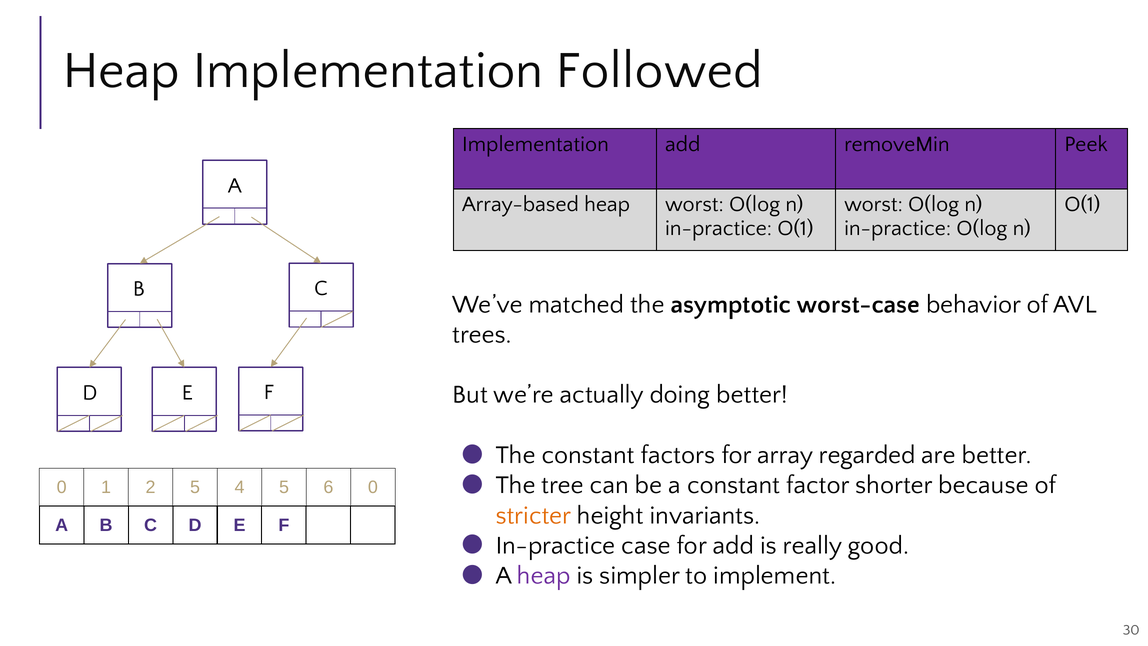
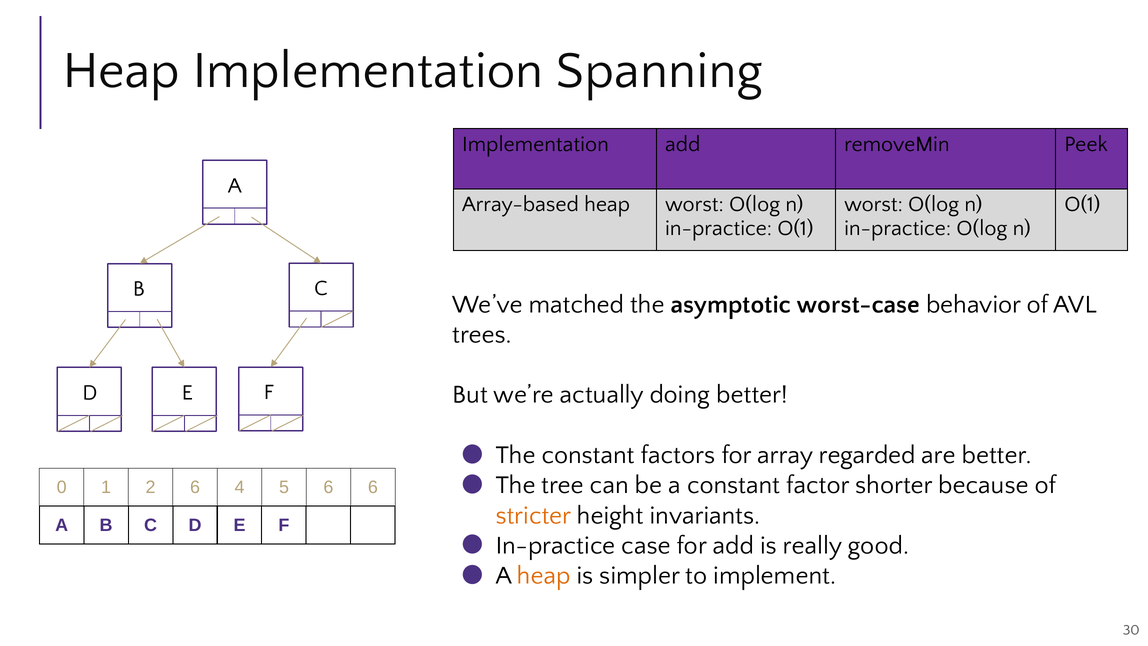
Followed: Followed -> Spanning
2 5: 5 -> 6
6 0: 0 -> 6
heap at (544, 575) colour: purple -> orange
